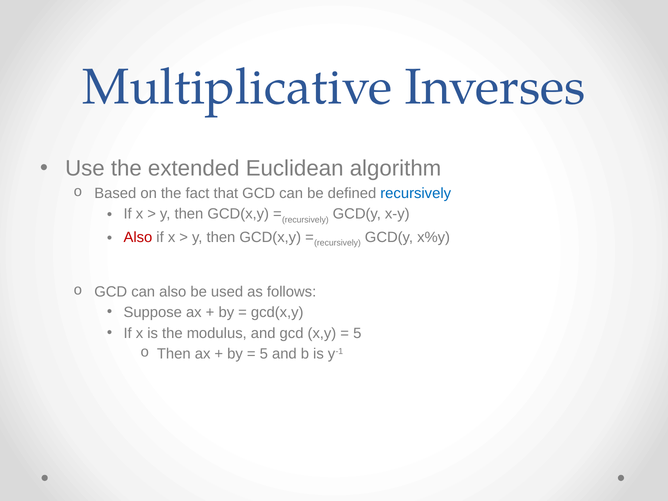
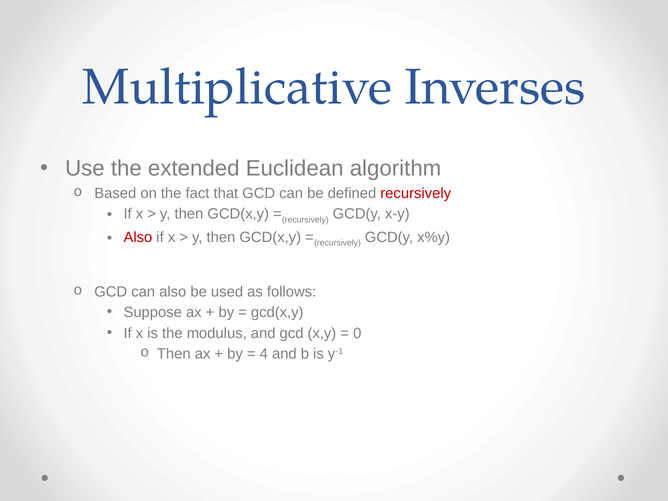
recursively at (416, 193) colour: blue -> red
5 at (357, 333): 5 -> 0
5 at (264, 354): 5 -> 4
